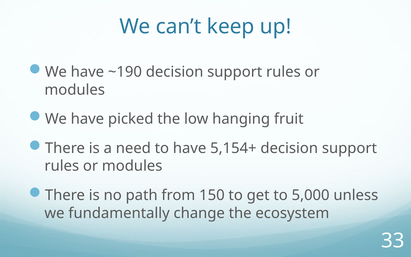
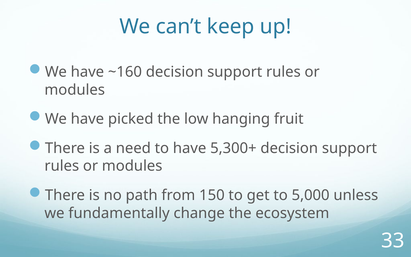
~190: ~190 -> ~160
5,154+: 5,154+ -> 5,300+
